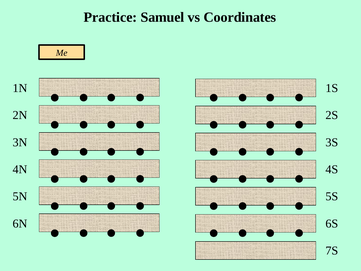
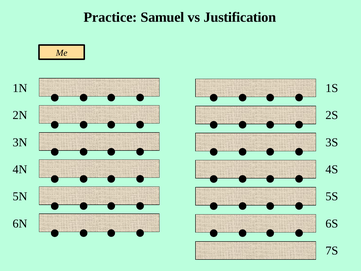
Coordinates: Coordinates -> Justification
